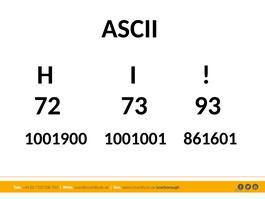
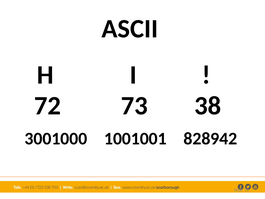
93: 93 -> 38
1001900: 1001900 -> 3001000
861601: 861601 -> 828942
